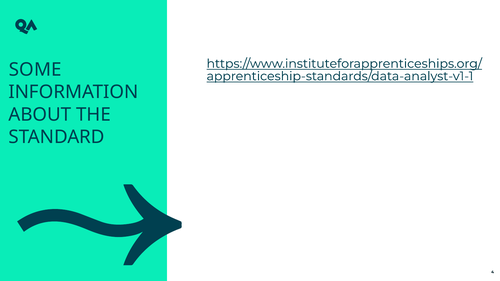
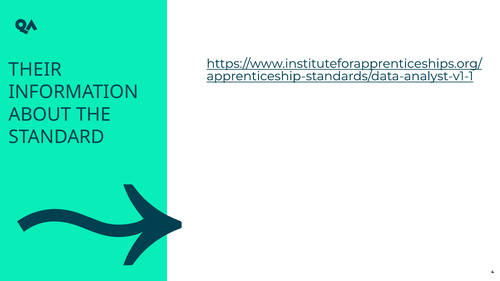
SOME: SOME -> THEIR
